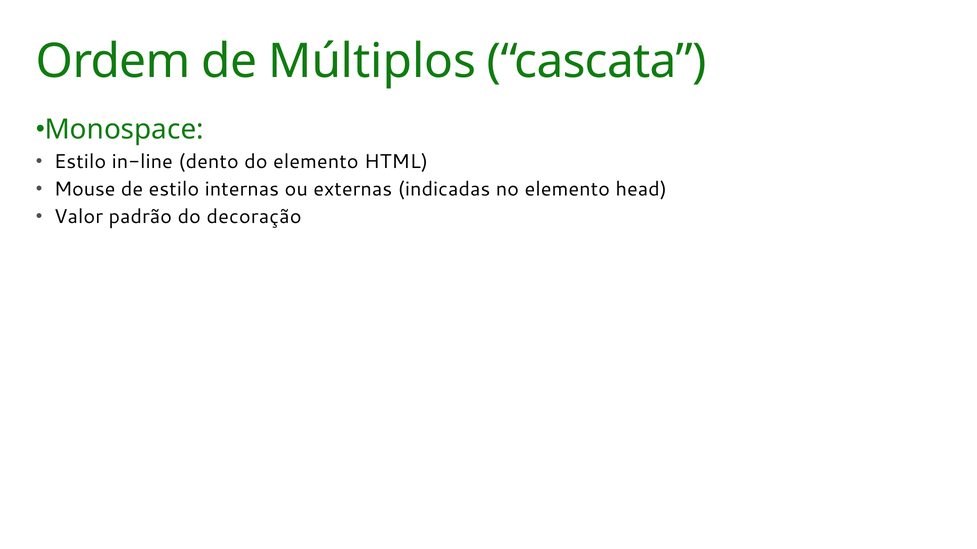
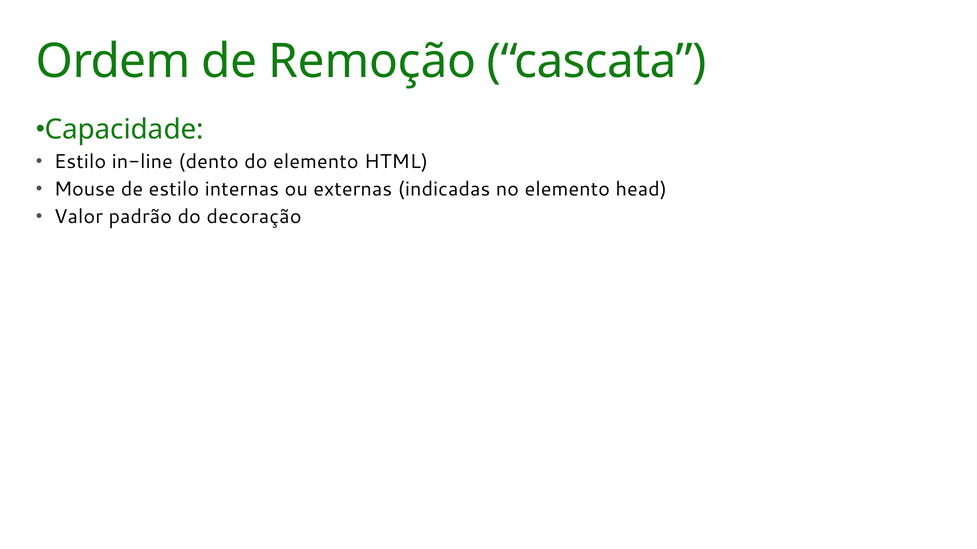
Múltiplos: Múltiplos -> Remoção
Monospace: Monospace -> Capacidade
